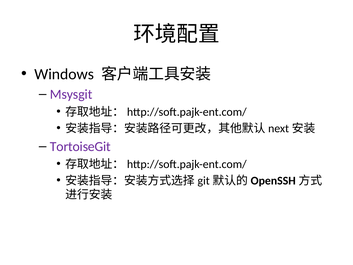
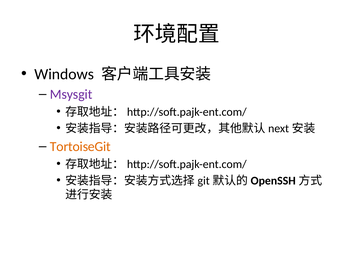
TortoiseGit colour: purple -> orange
